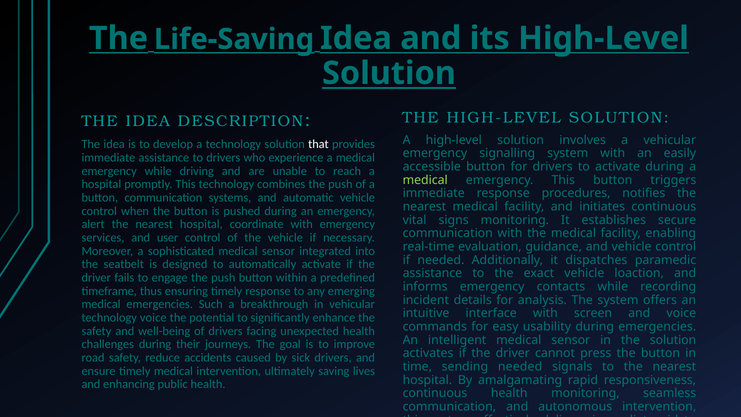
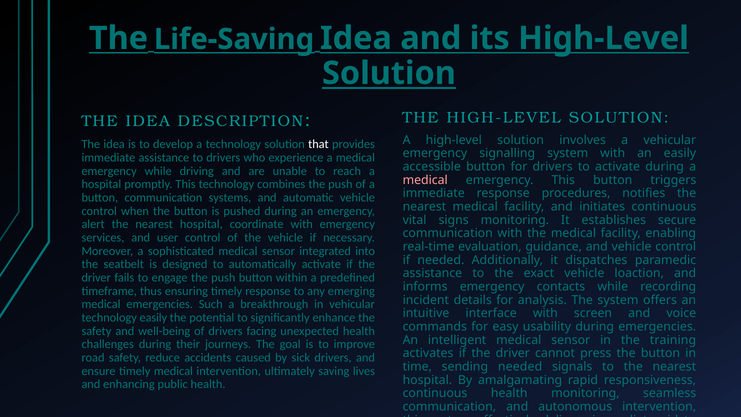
medical at (425, 180) colour: light green -> pink
technology voice: voice -> easily
the solution: solution -> training
